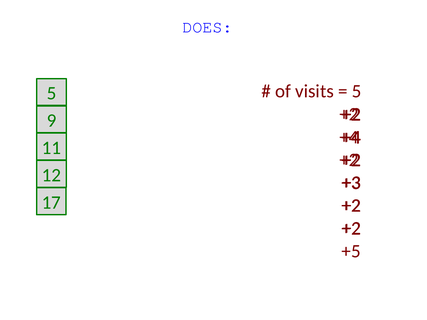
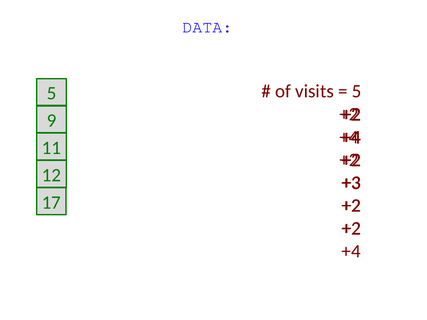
DOES: DOES -> DATA
+5 at (351, 251): +5 -> +4
